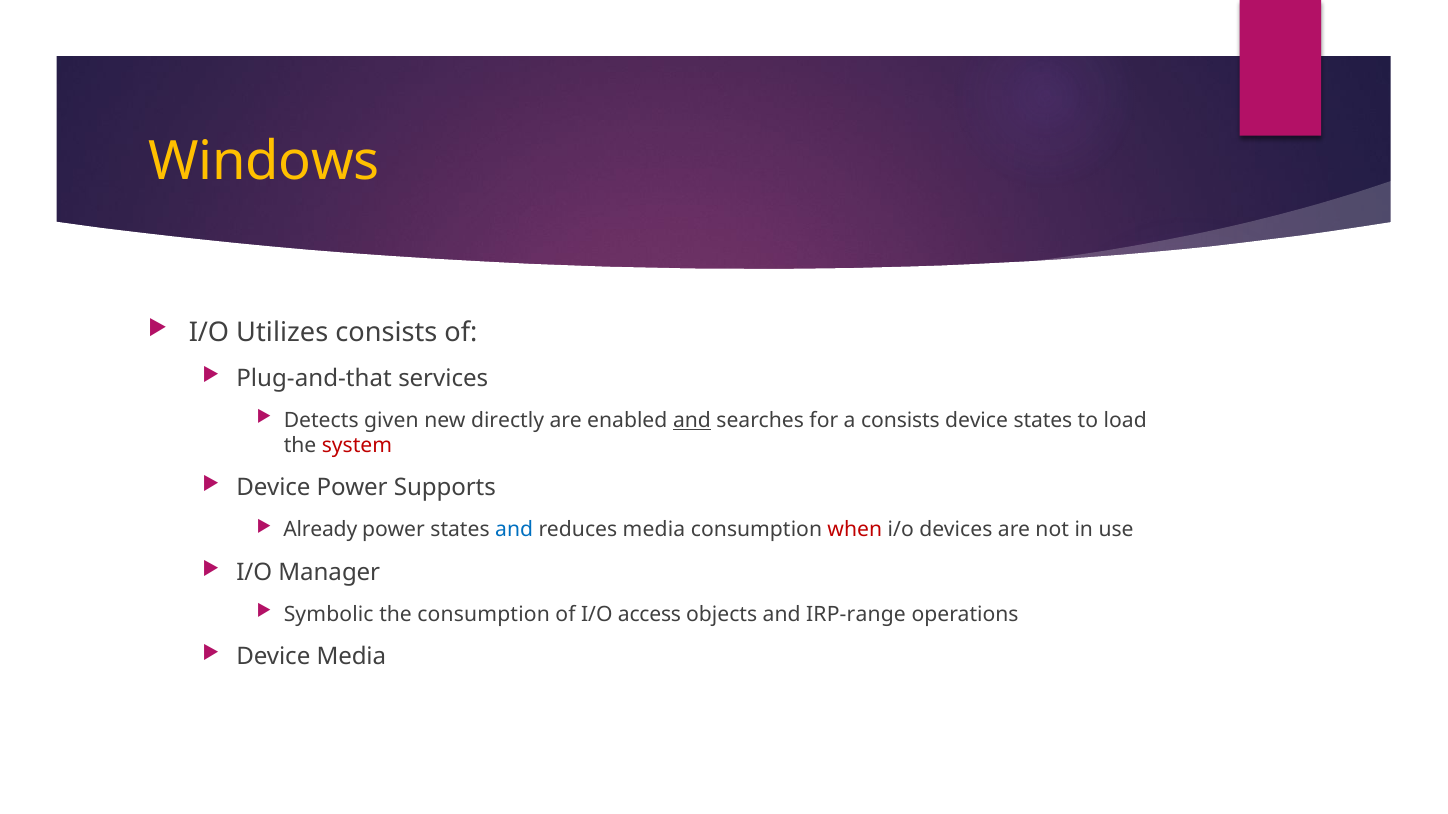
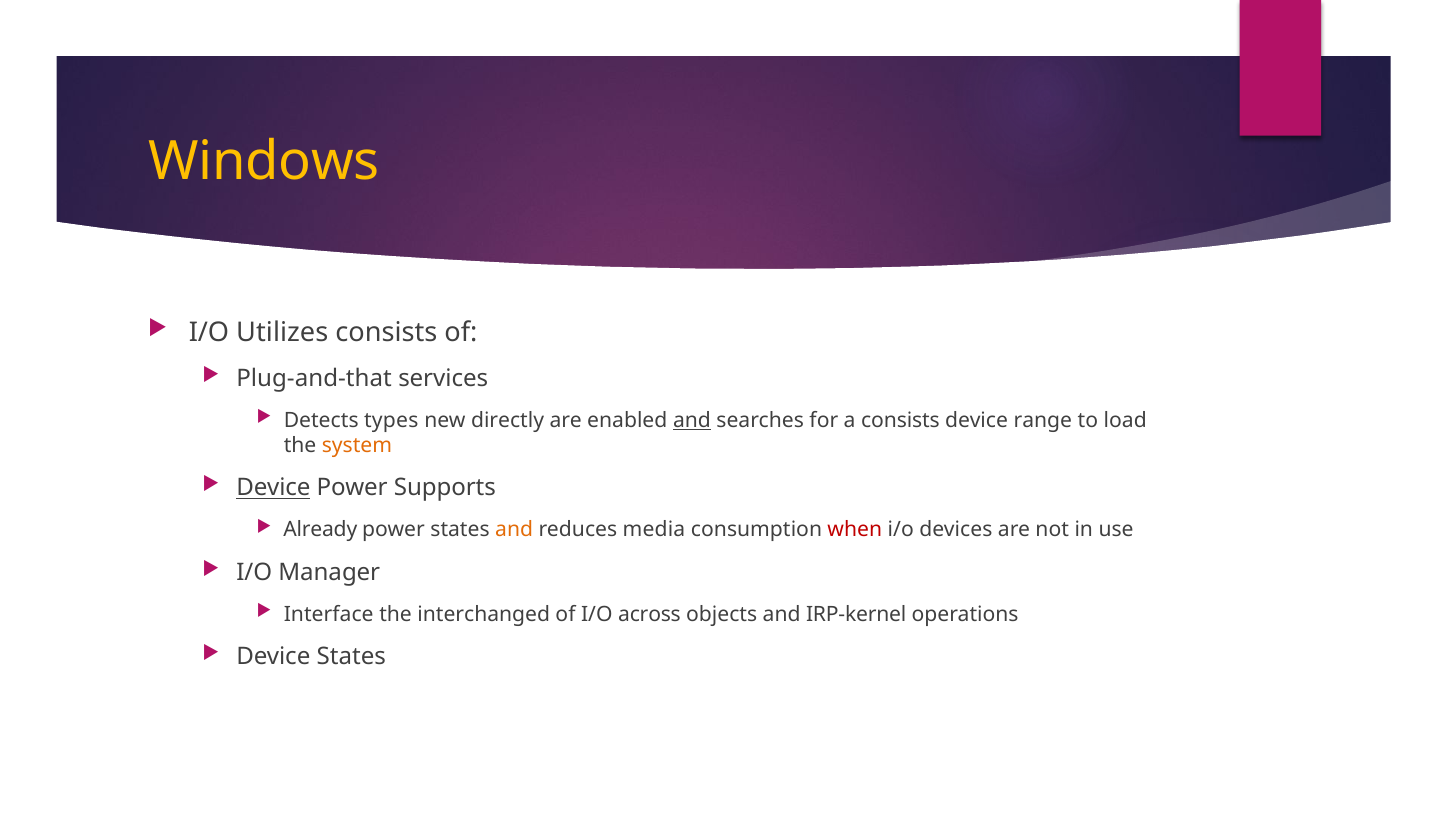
given: given -> types
device states: states -> range
system colour: red -> orange
Device at (273, 488) underline: none -> present
and at (514, 530) colour: blue -> orange
Symbolic: Symbolic -> Interface
the consumption: consumption -> interchanged
access: access -> across
IRP-range: IRP-range -> IRP-kernel
Device Media: Media -> States
